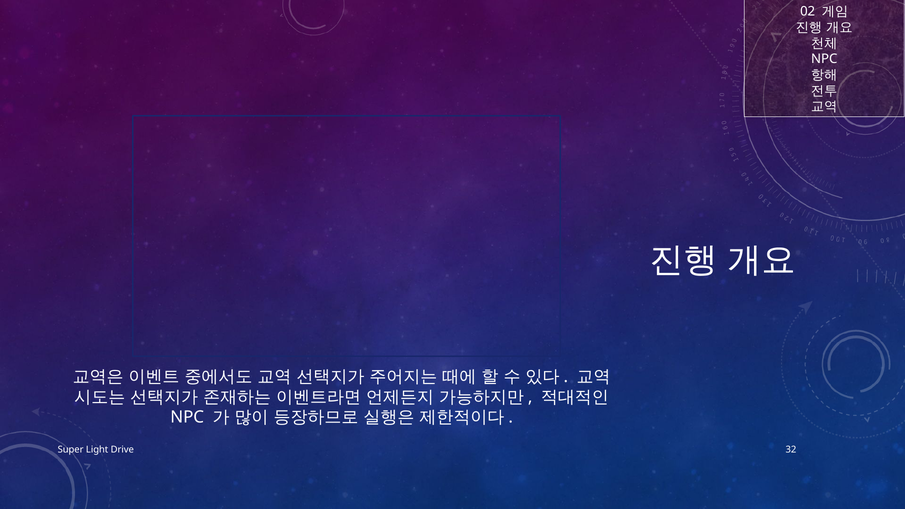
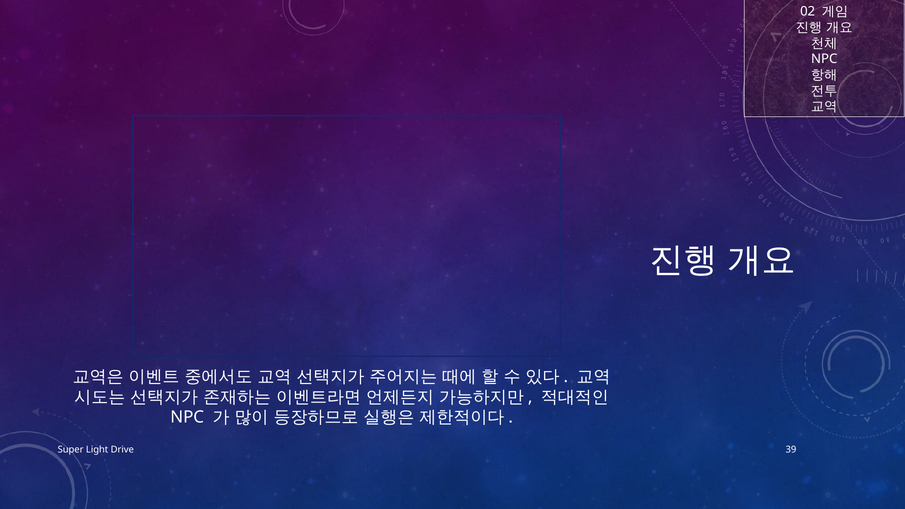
32: 32 -> 39
